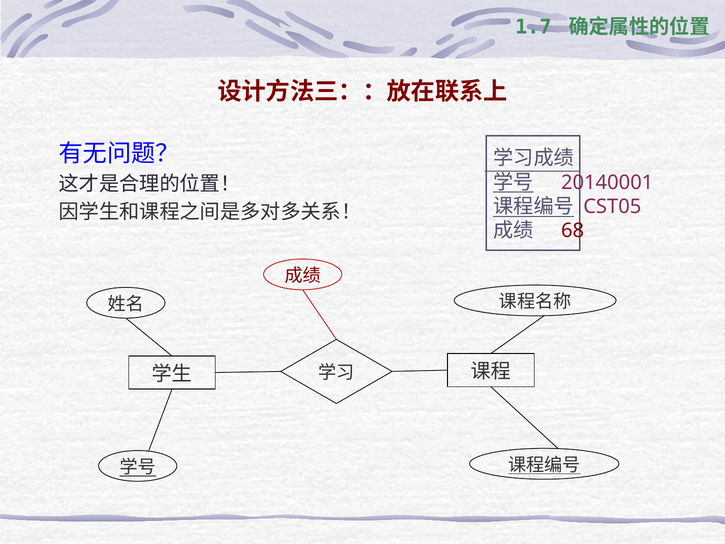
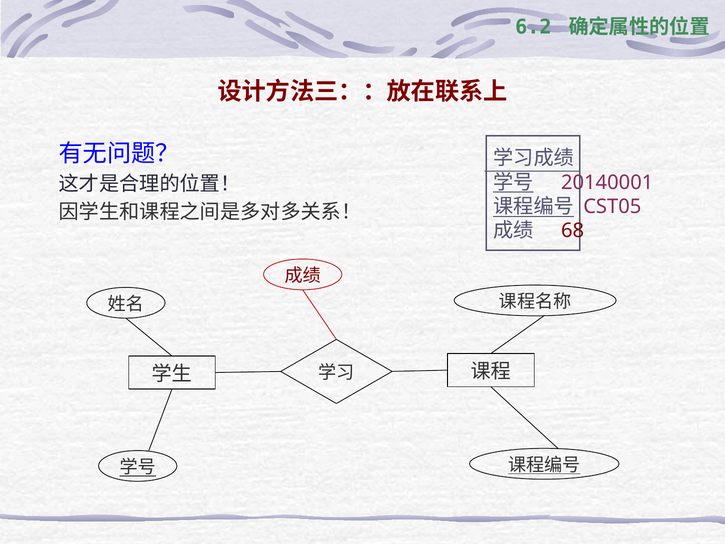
1.7: 1.7 -> 6.2
